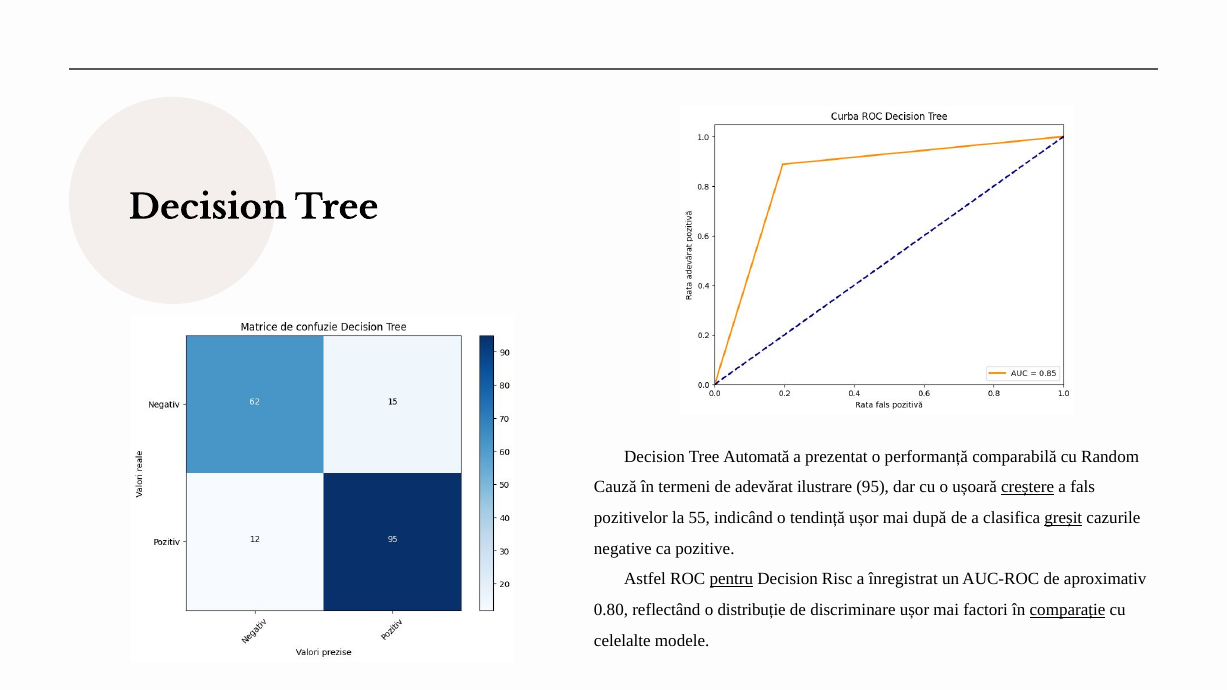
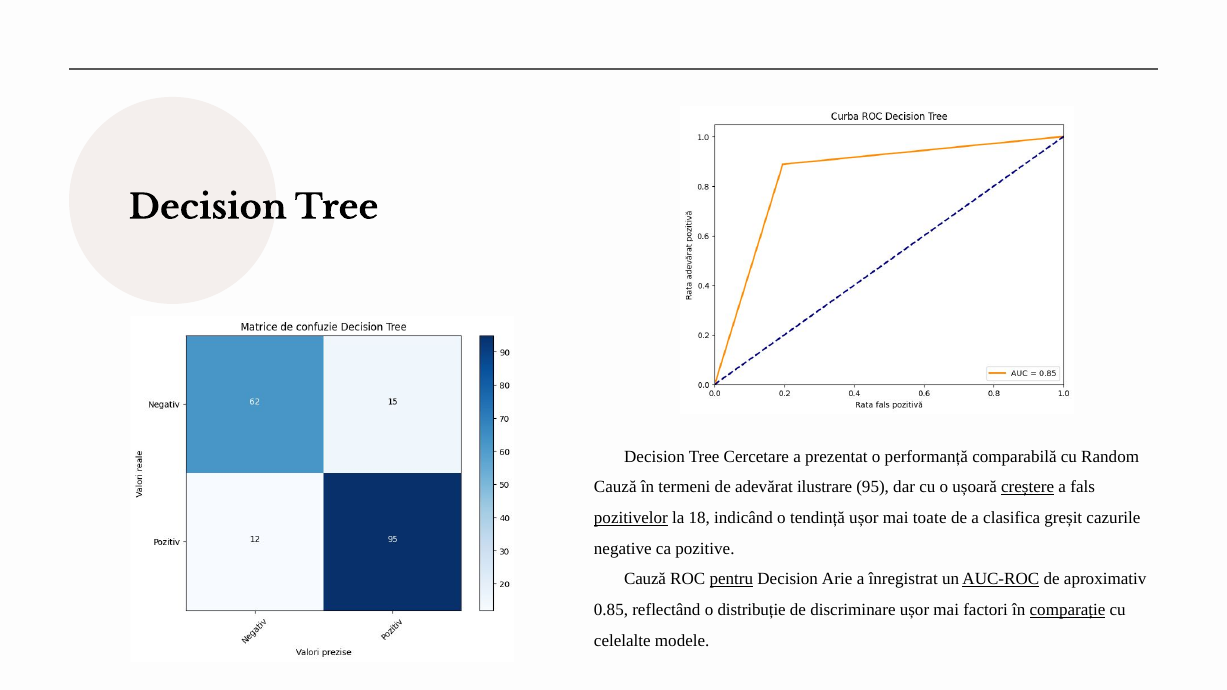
Automată: Automată -> Cercetare
pozitivelor underline: none -> present
55: 55 -> 18
după: după -> toate
greșit underline: present -> none
Astfel at (645, 579): Astfel -> Cauză
Risc: Risc -> Arie
AUC-ROC underline: none -> present
0.80: 0.80 -> 0.85
